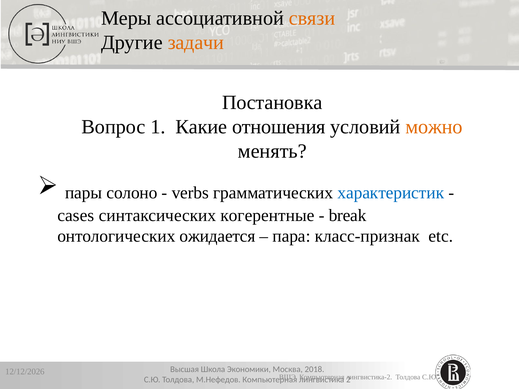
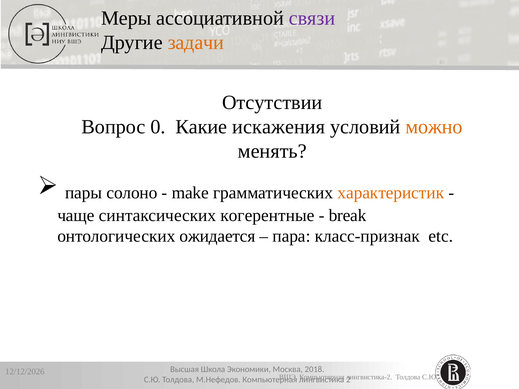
связи colour: orange -> purple
Постановка: Постановка -> Отсутствии
1: 1 -> 0
отношения: отношения -> искажения
verbs: verbs -> make
характеристик colour: blue -> orange
cases: cases -> чаще
